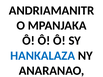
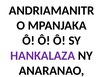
HANKALAZA colour: blue -> purple
